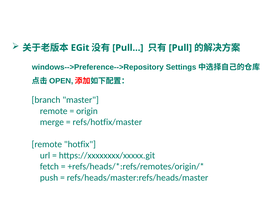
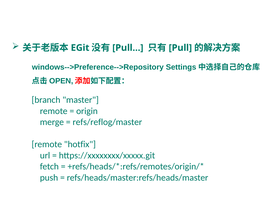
refs/hotfix/master: refs/hotfix/master -> refs/reflog/master
